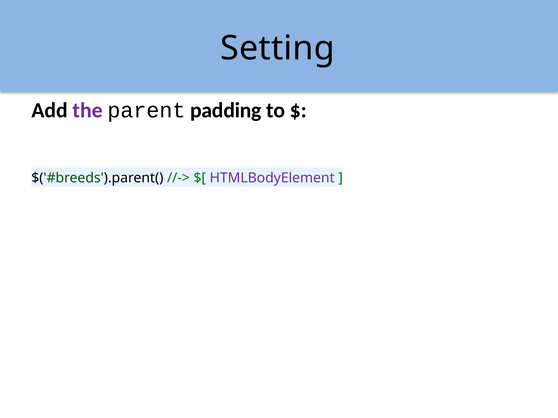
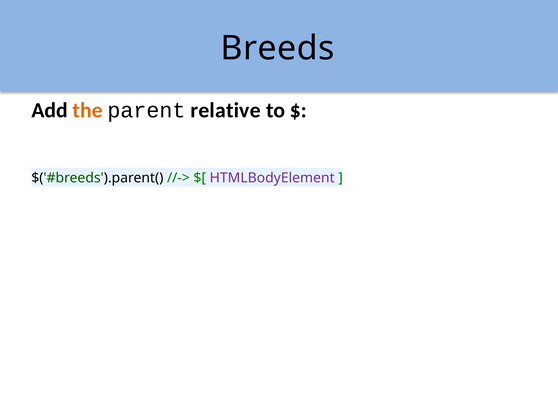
Setting: Setting -> Breeds
the colour: purple -> orange
padding: padding -> relative
